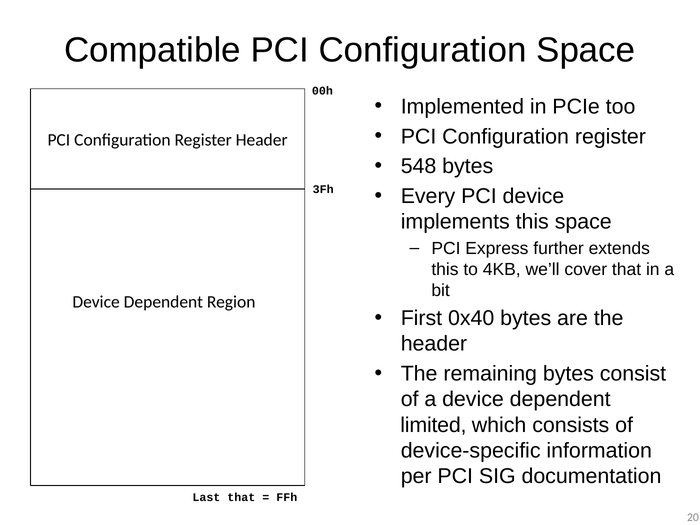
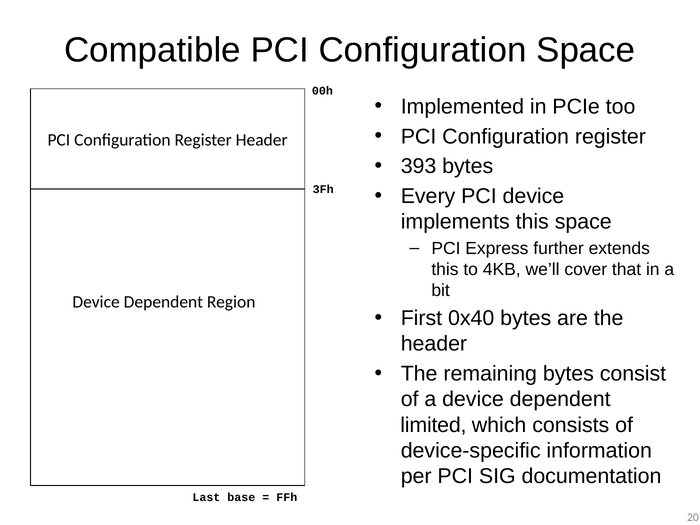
548: 548 -> 393
Last that: that -> base
